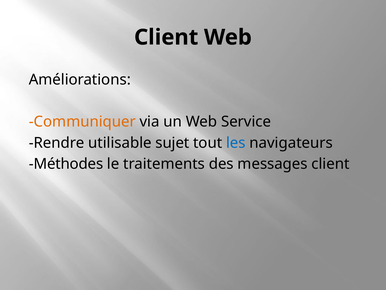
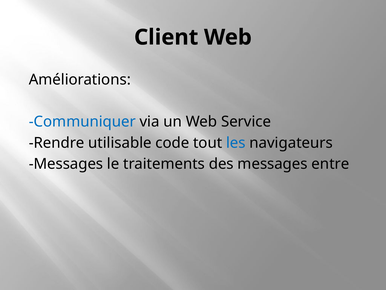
Communiquer colour: orange -> blue
sujet: sujet -> code
Méthodes at (66, 164): Méthodes -> Messages
messages client: client -> entre
